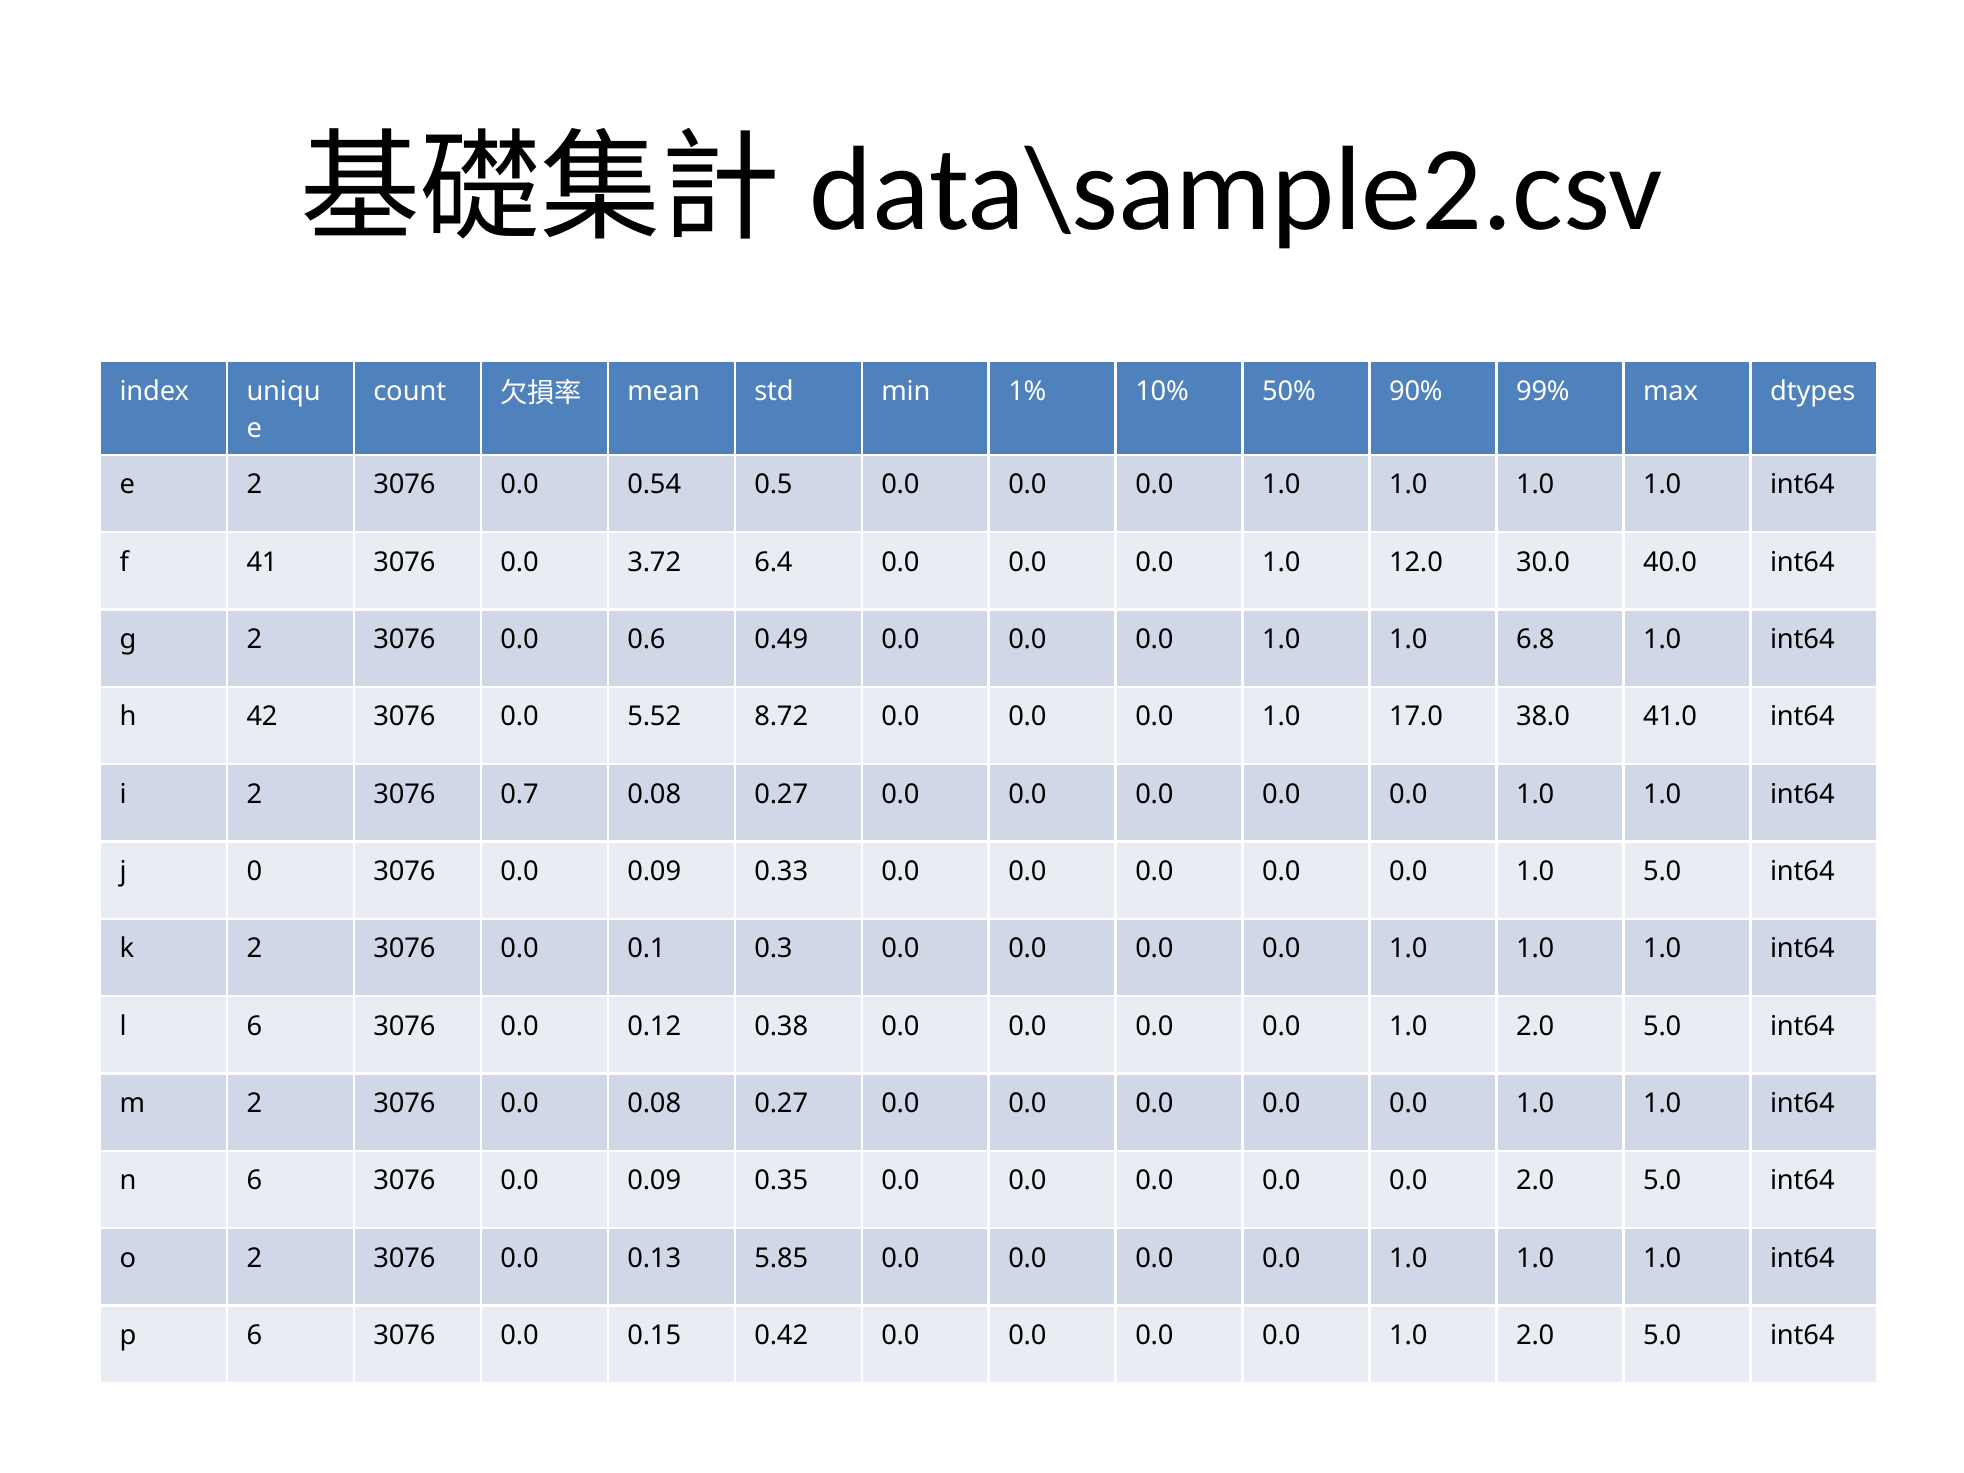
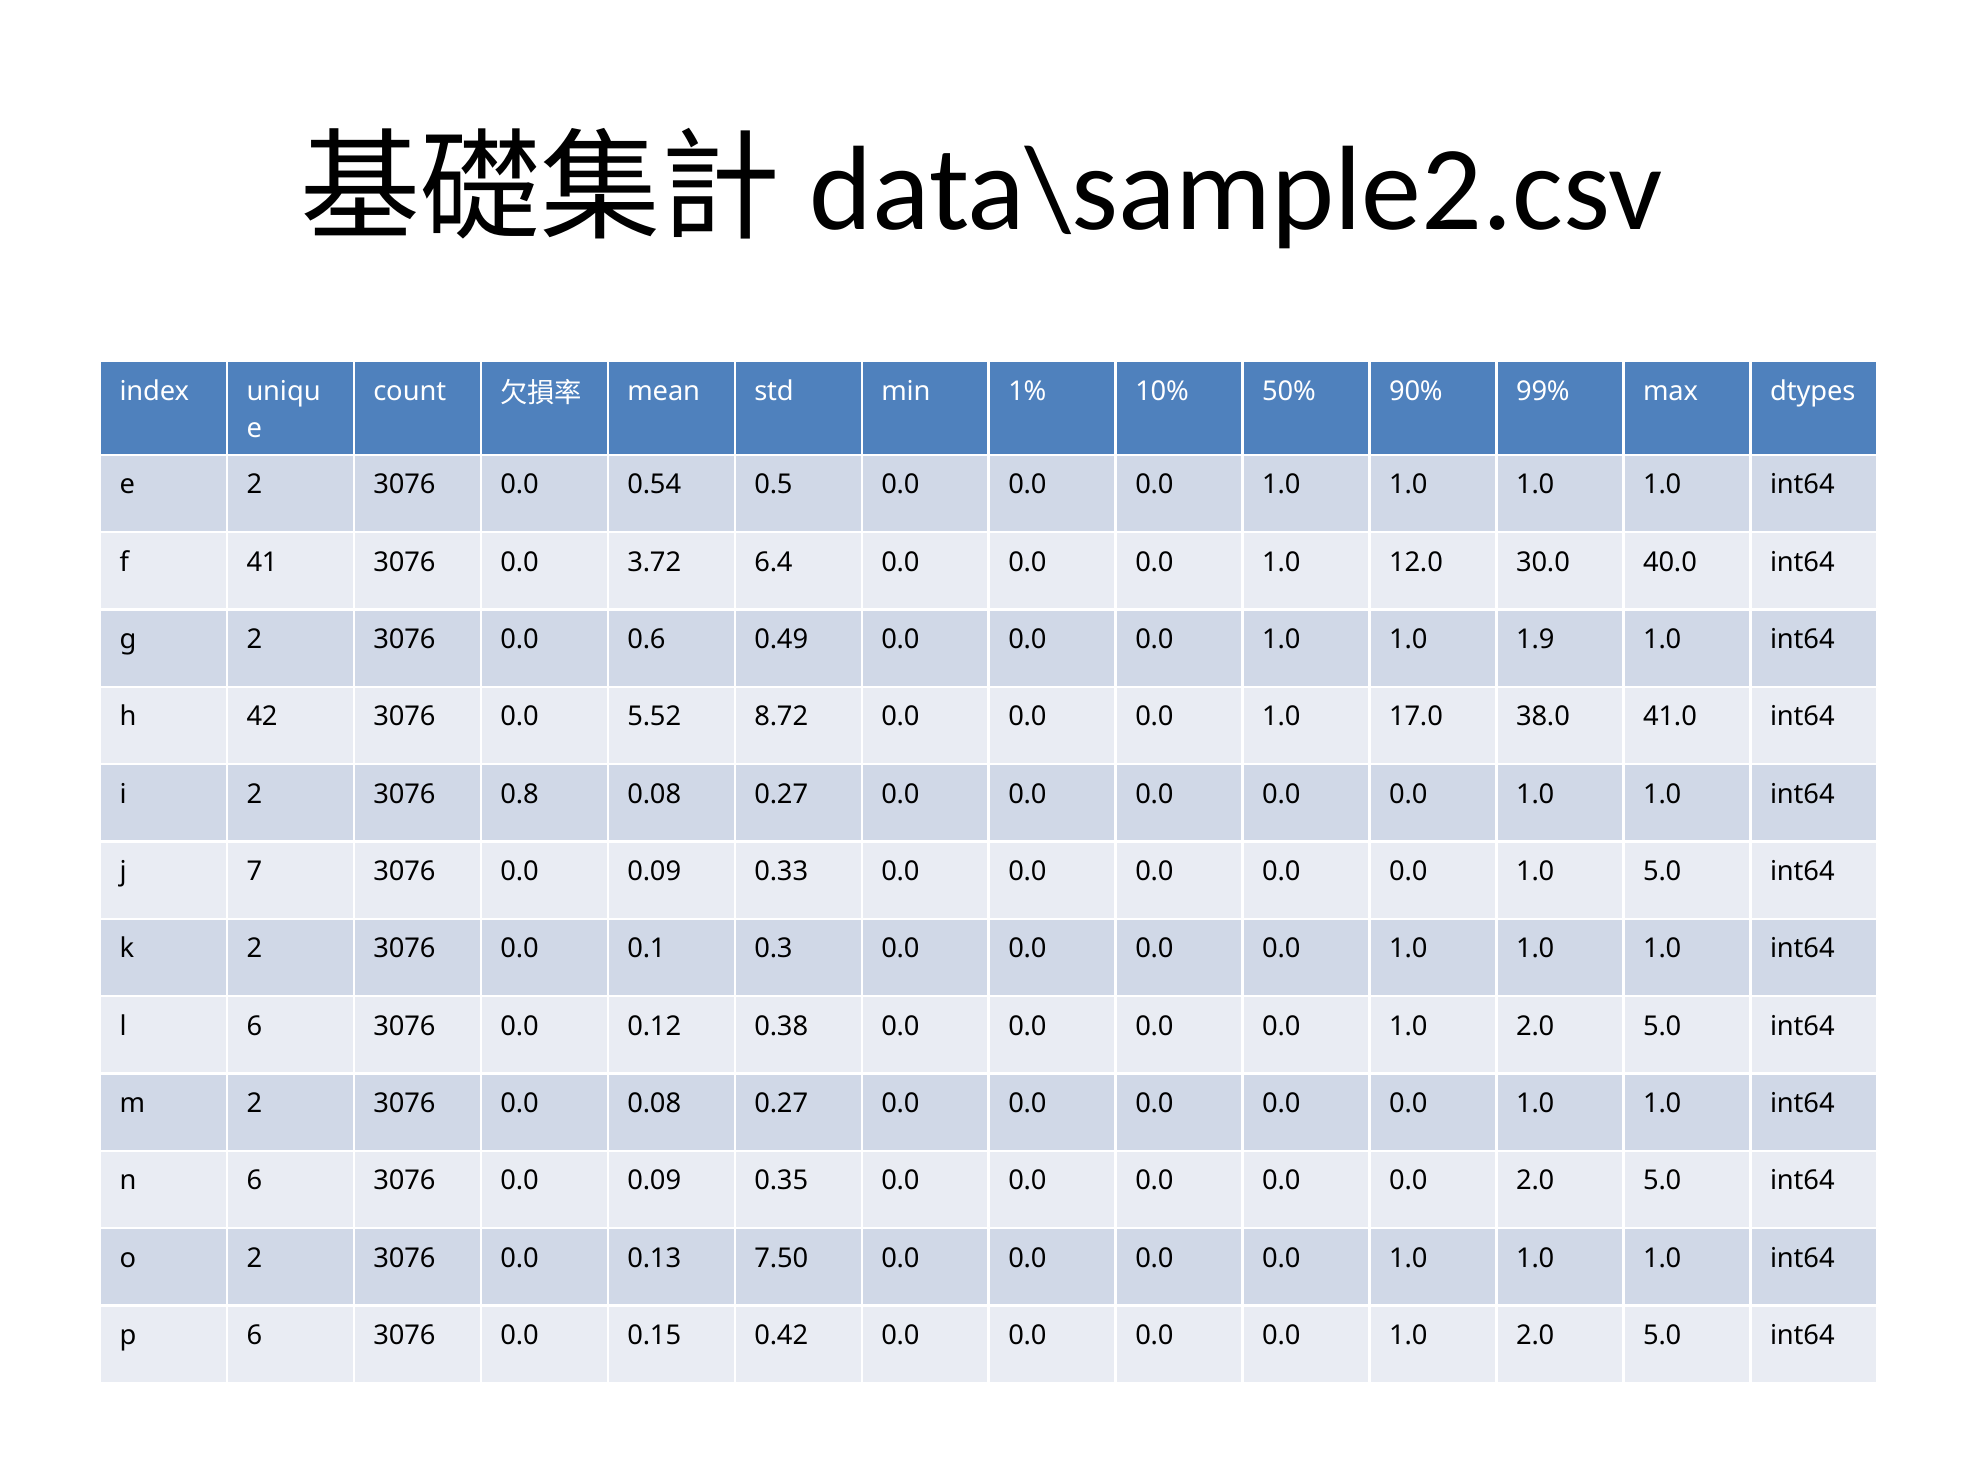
6.8: 6.8 -> 1.9
0.7: 0.7 -> 0.8
0: 0 -> 7
5.85: 5.85 -> 7.50
